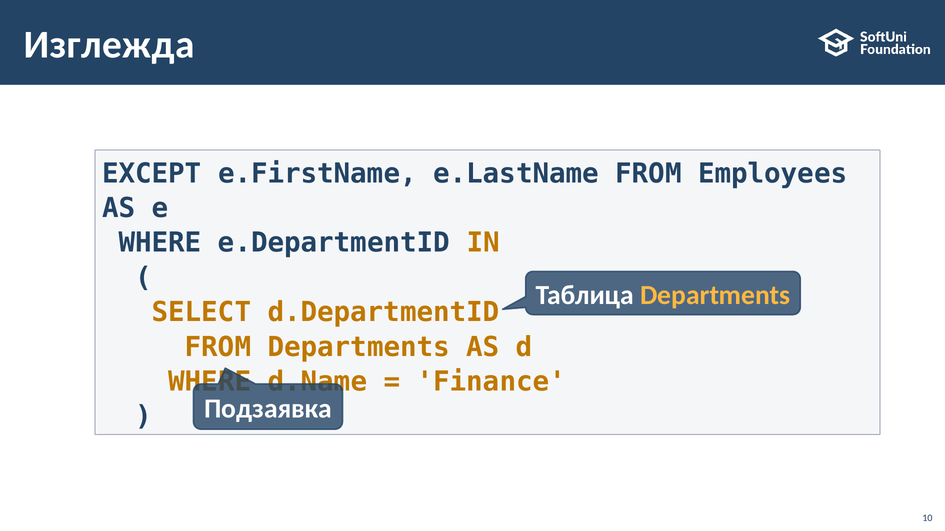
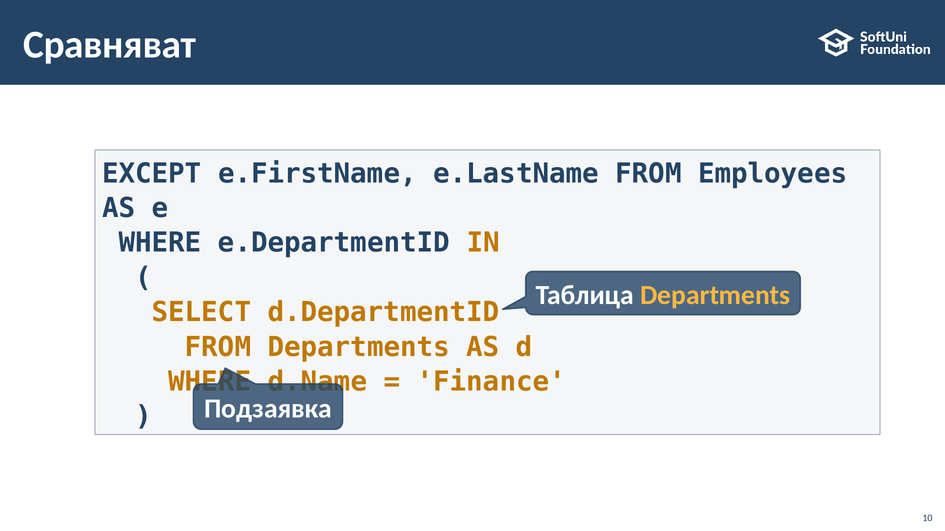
Изглежда: Изглежда -> Сравняват
